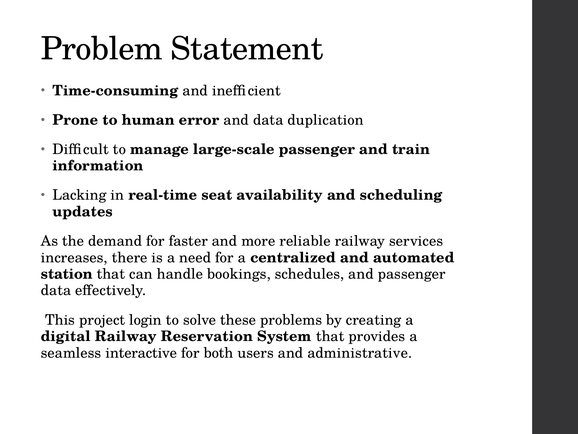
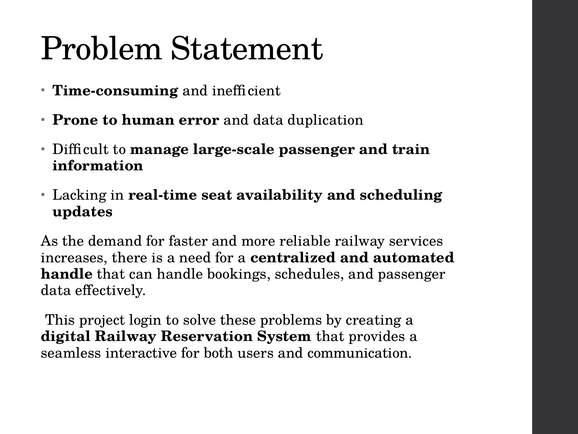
station at (67, 274): station -> handle
administrative: administrative -> communication
